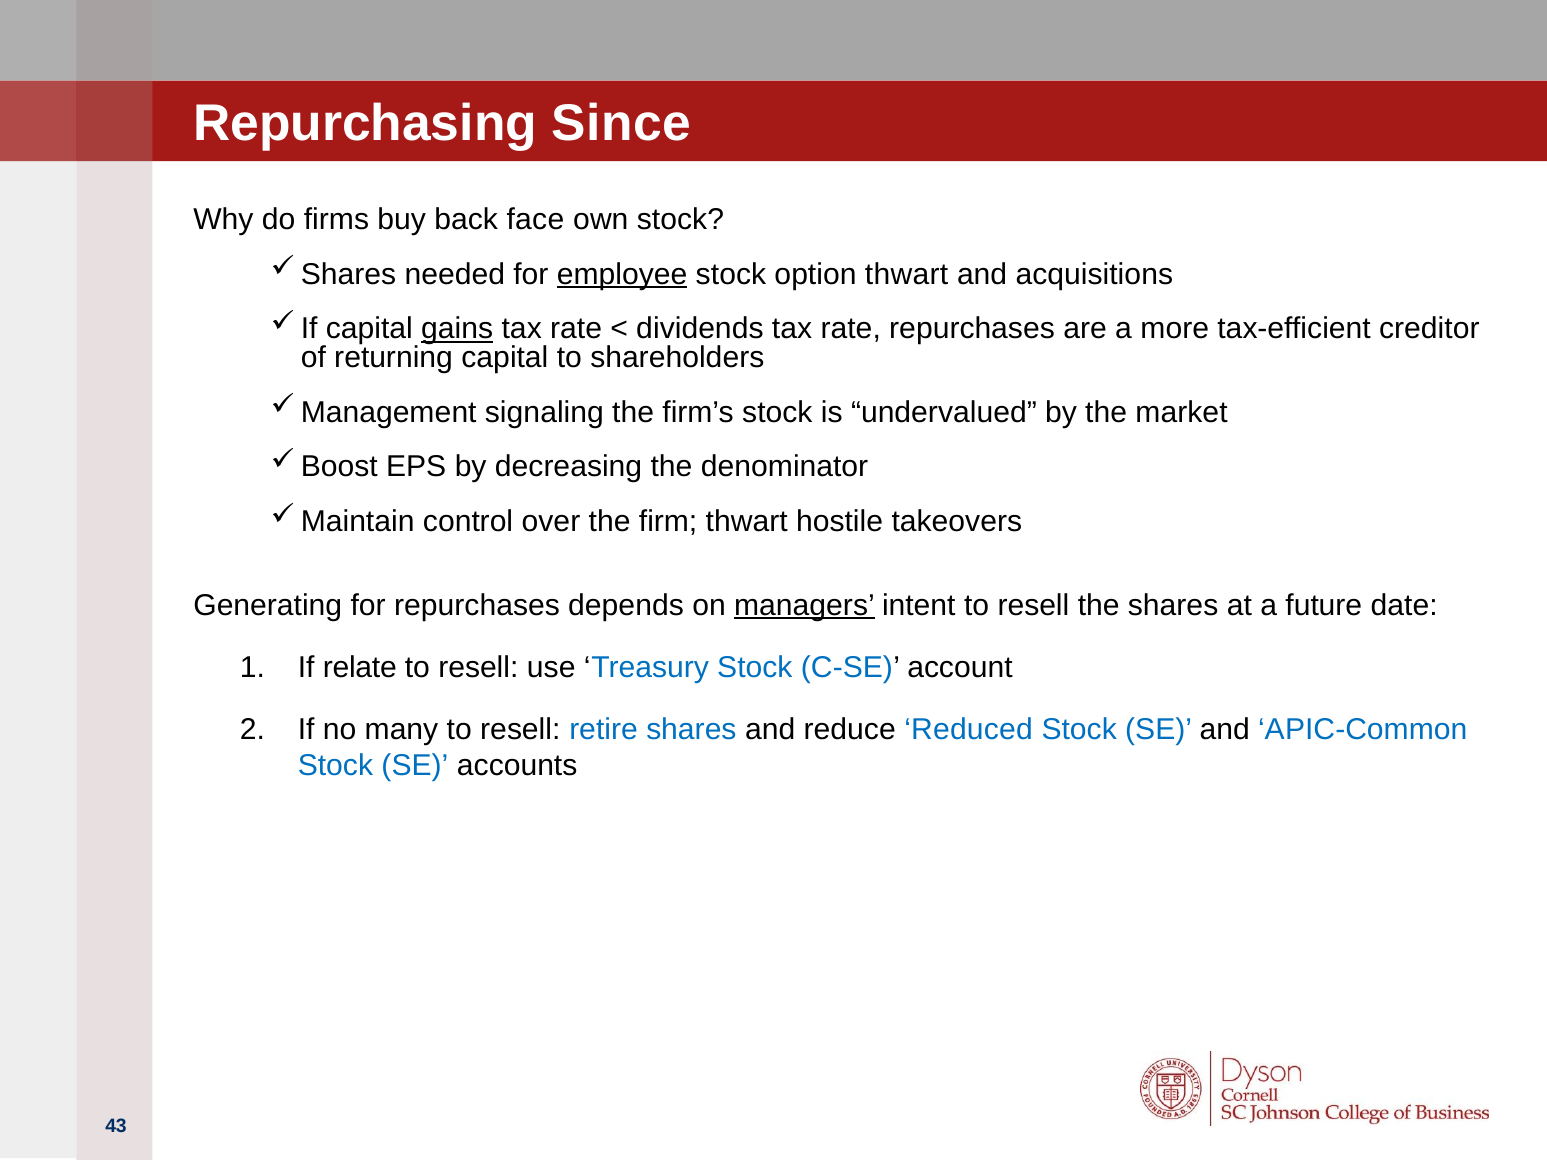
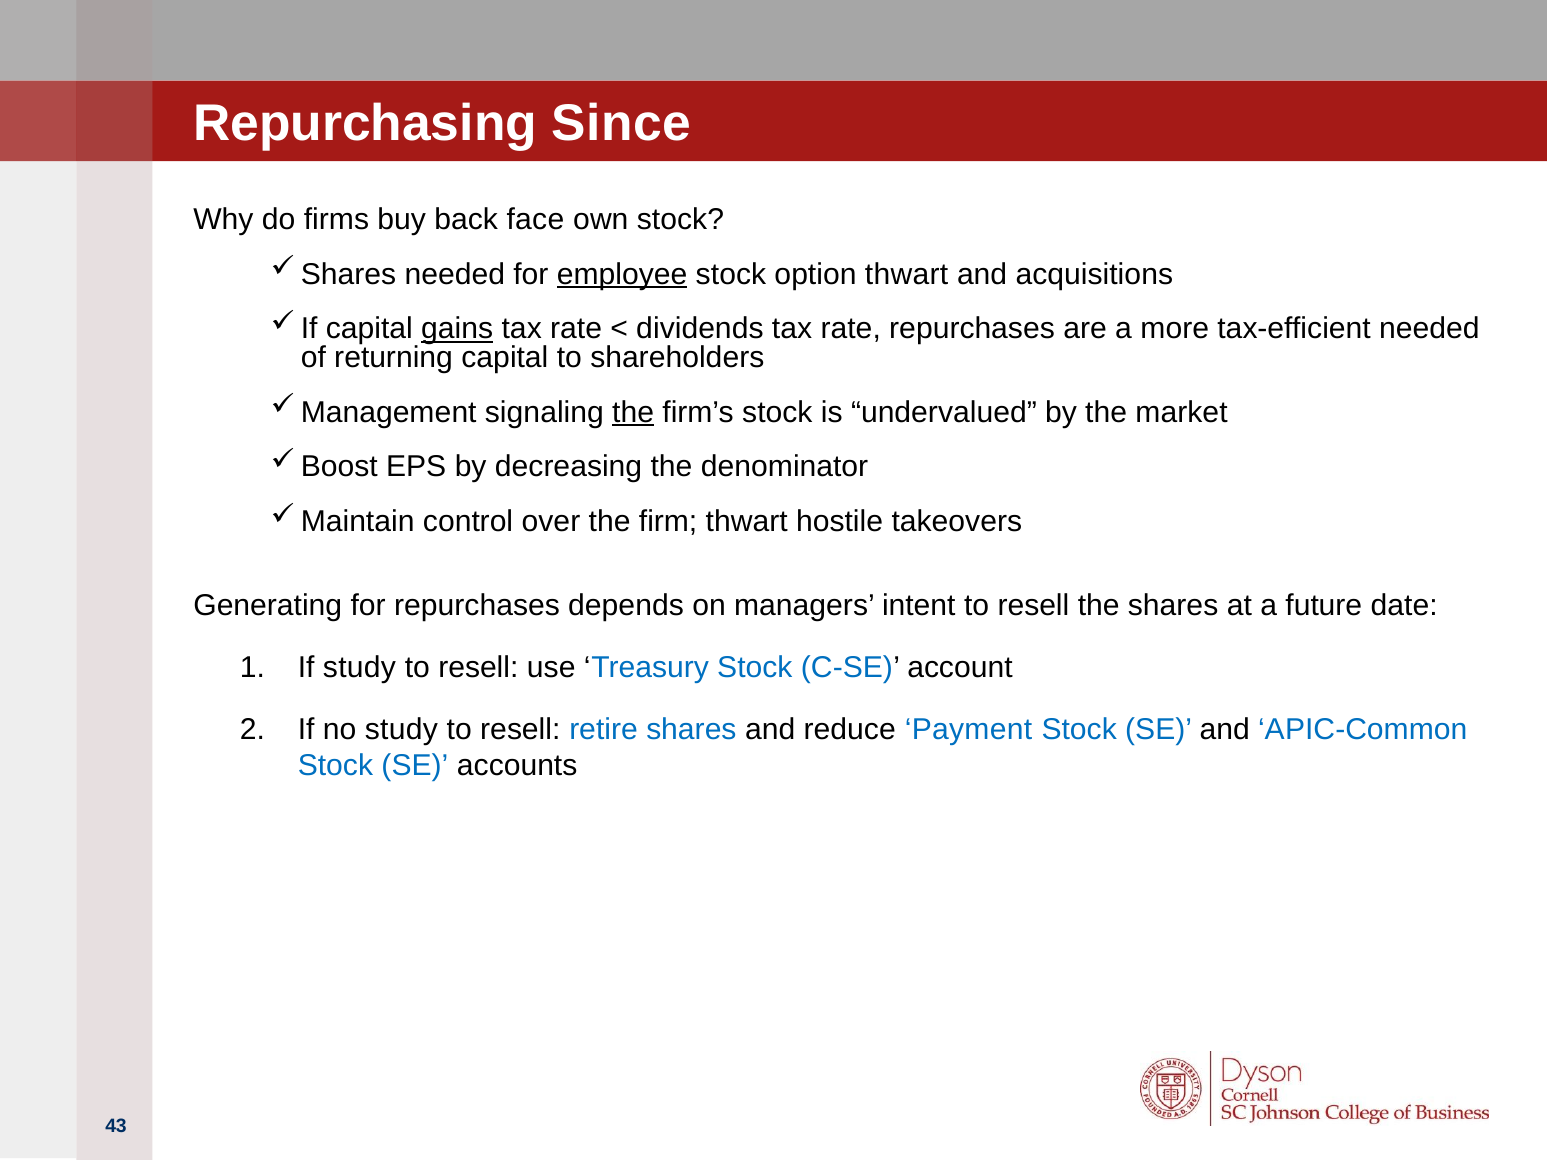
tax-efficient creditor: creditor -> needed
the at (633, 412) underline: none -> present
managers underline: present -> none
If relate: relate -> study
no many: many -> study
Reduced: Reduced -> Payment
